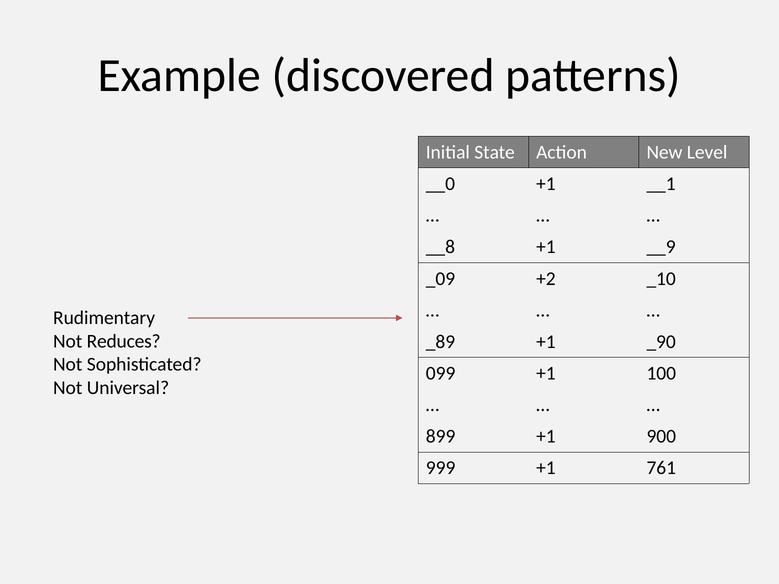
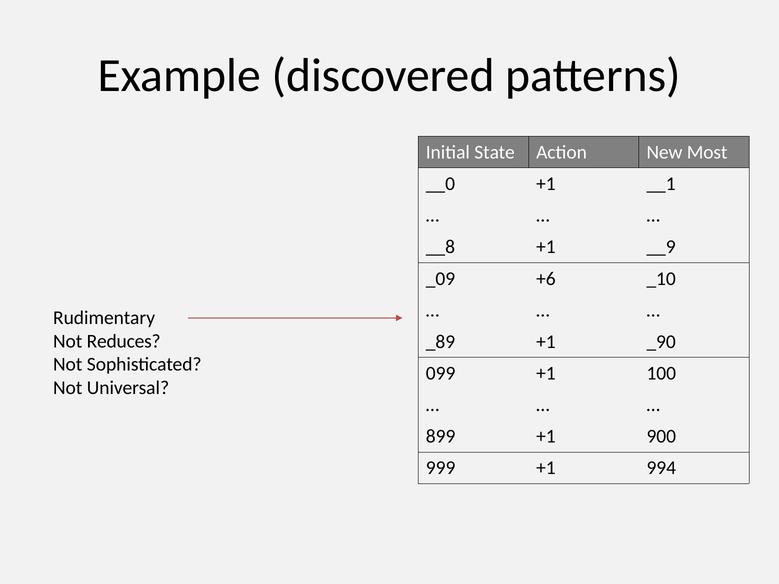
Level: Level -> Most
+2: +2 -> +6
761: 761 -> 994
